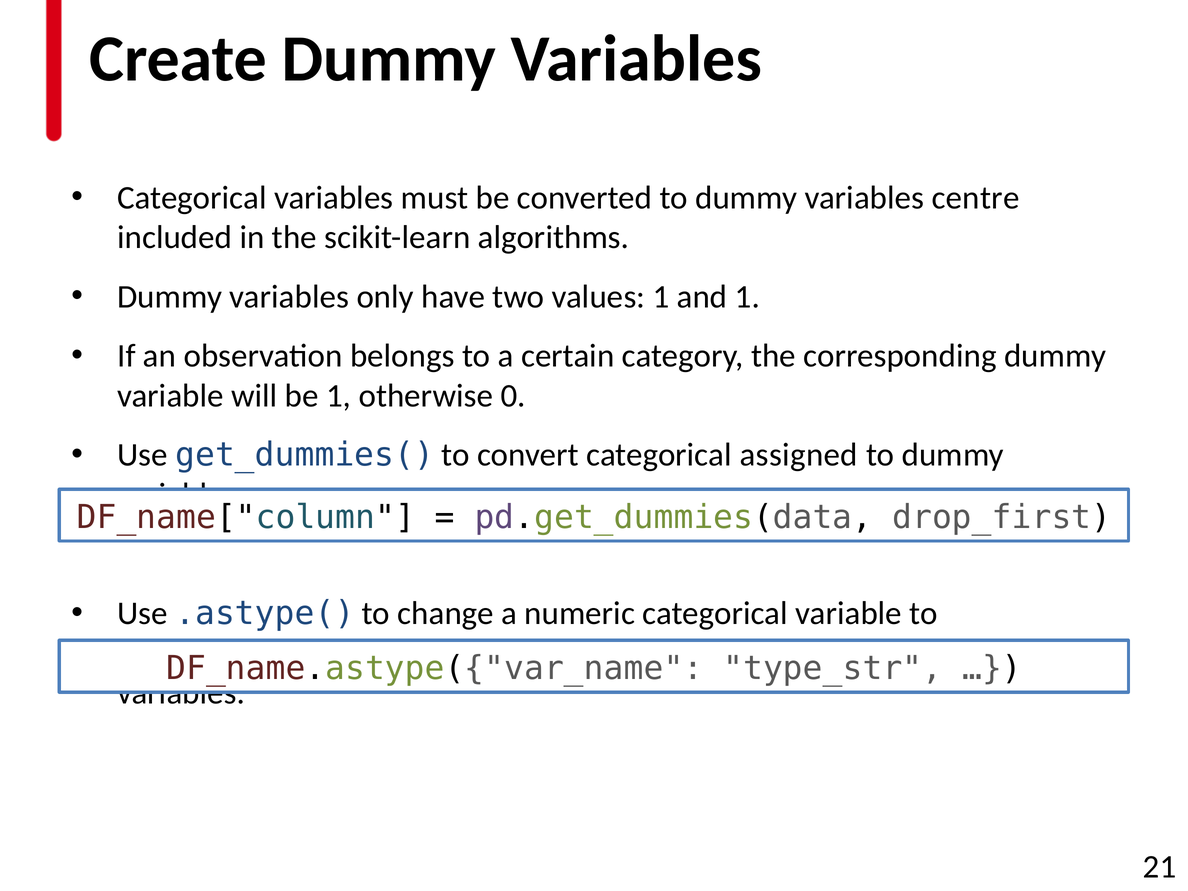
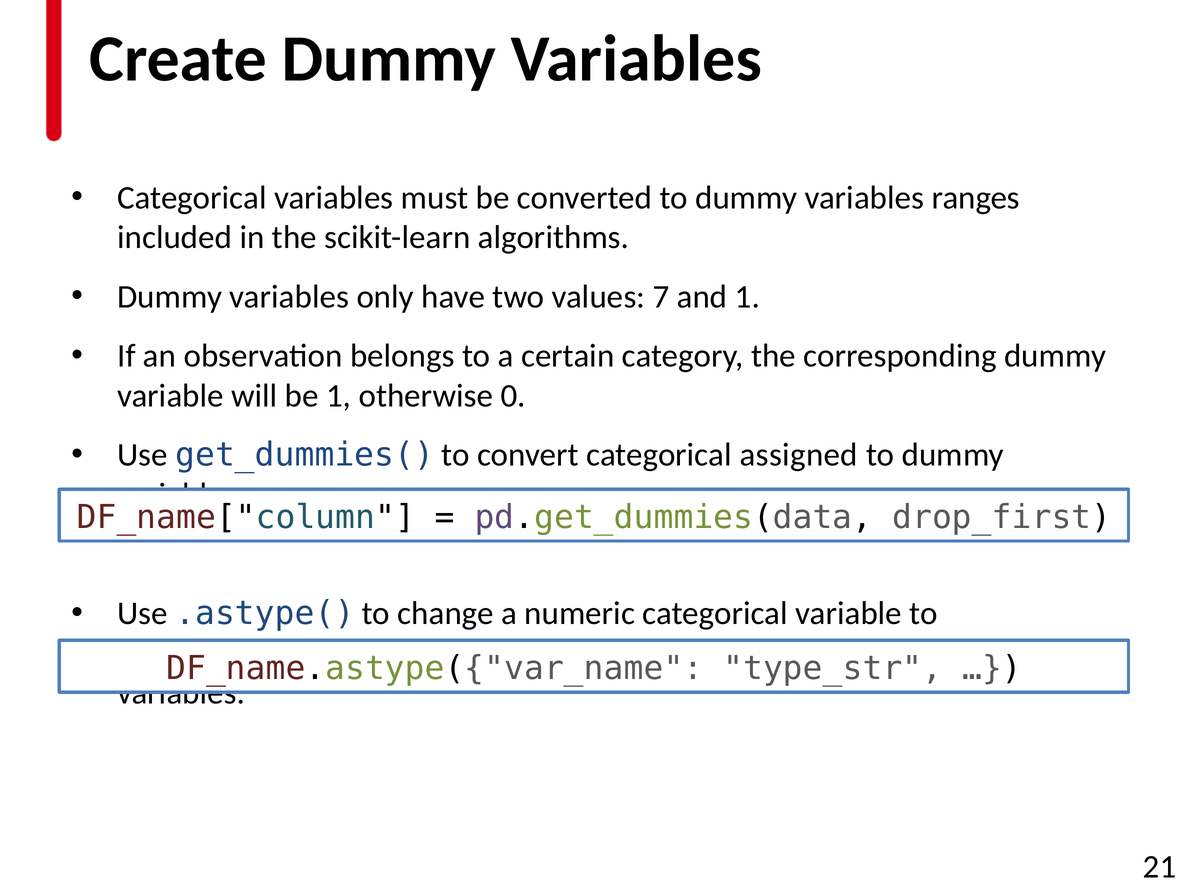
centre: centre -> ranges
values 1: 1 -> 7
